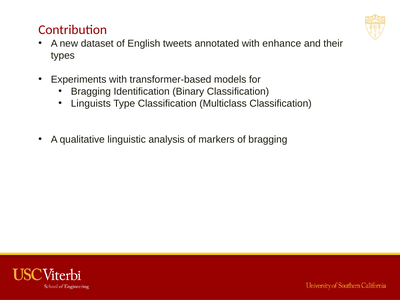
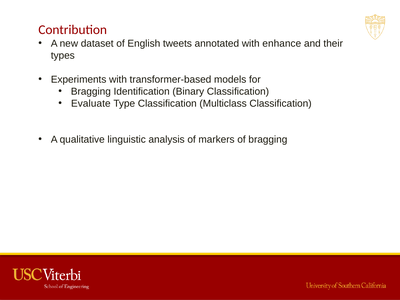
Linguists: Linguists -> Evaluate
